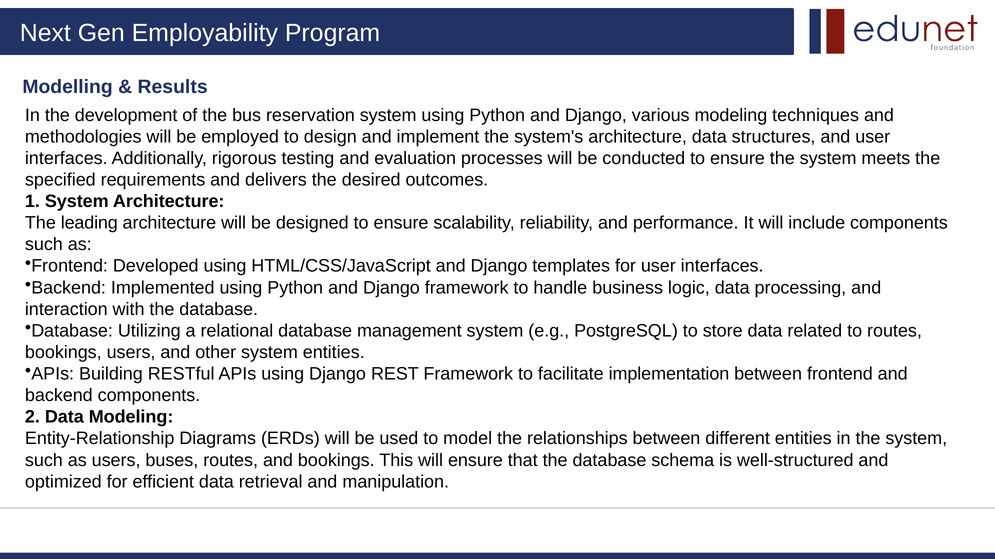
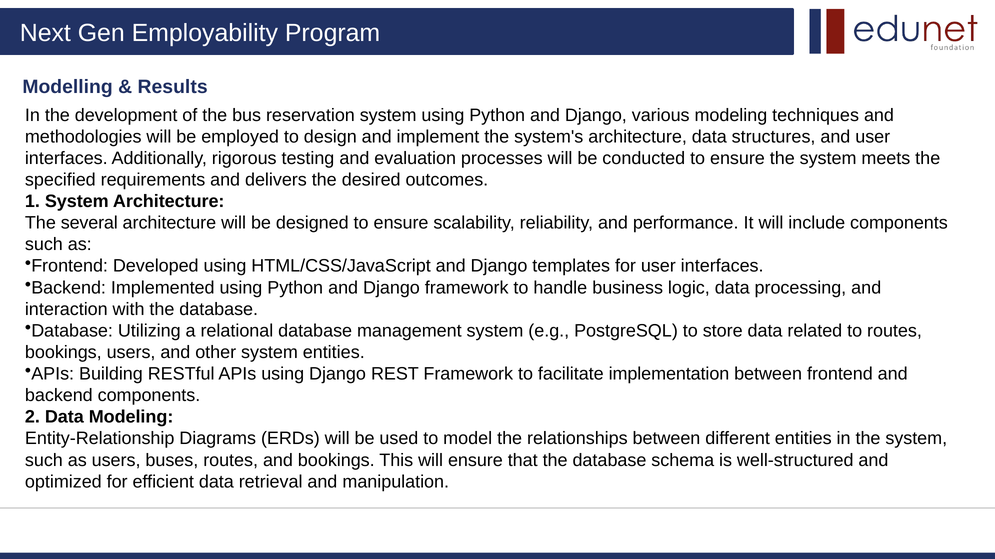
leading: leading -> several
